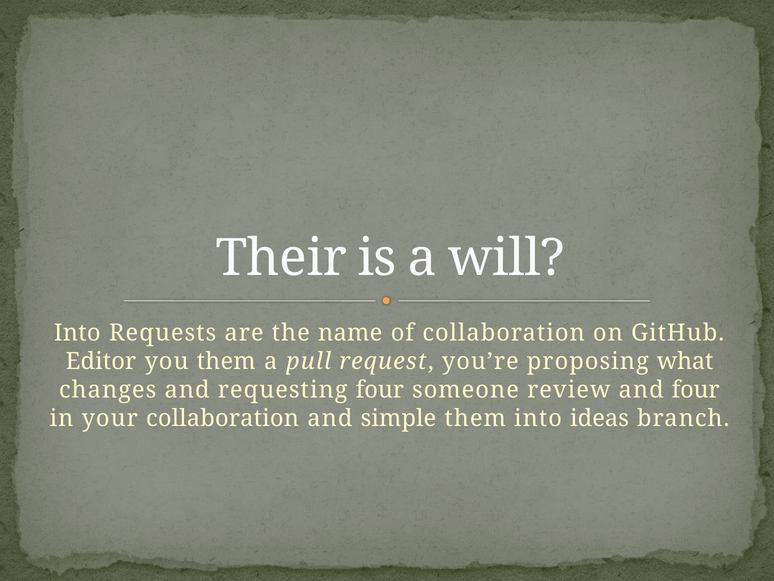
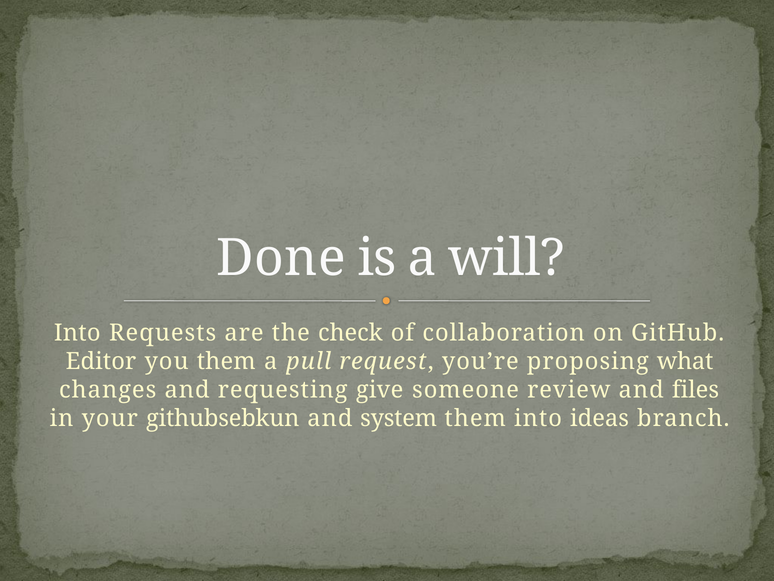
Their: Their -> Done
name: name -> check
requesting four: four -> give
and four: four -> files
your collaboration: collaboration -> githubsebkun
simple: simple -> system
